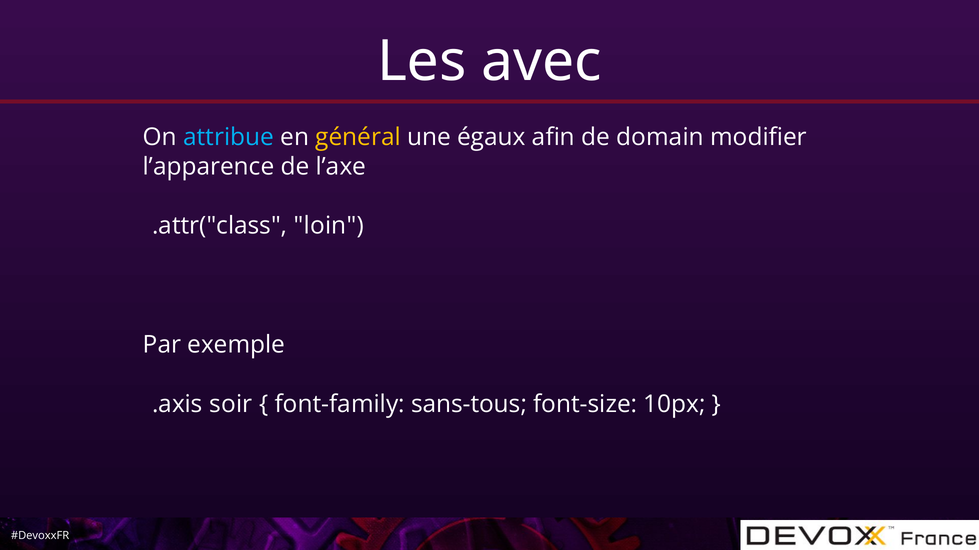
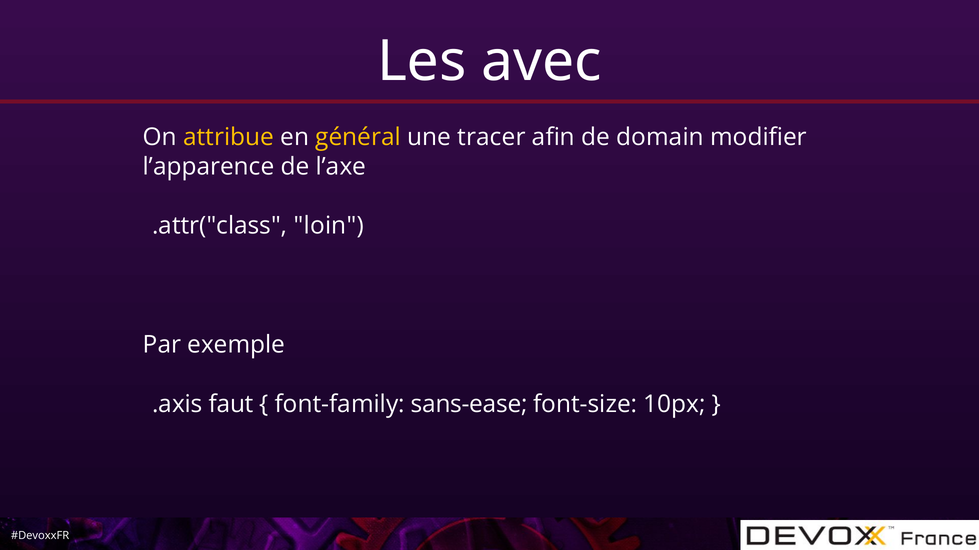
attribue colour: light blue -> yellow
égaux: égaux -> tracer
soir: soir -> faut
sans-tous: sans-tous -> sans-ease
